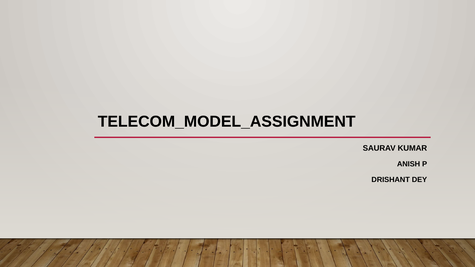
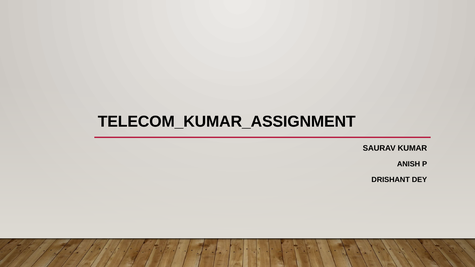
TELECOM_MODEL_ASSIGNMENT: TELECOM_MODEL_ASSIGNMENT -> TELECOM_KUMAR_ASSIGNMENT
